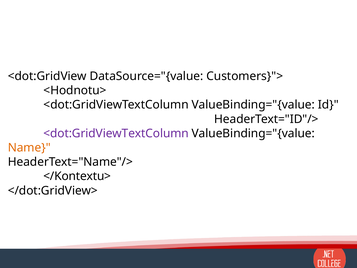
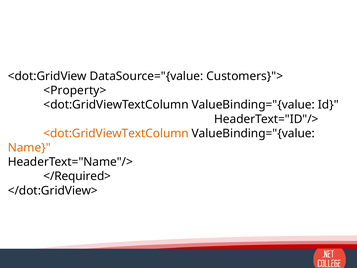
<Hodnotu>: <Hodnotu> -> <Property>
<dot:GridViewTextColumn at (116, 133) colour: purple -> orange
</Kontextu>: </Kontextu> -> </Required>
